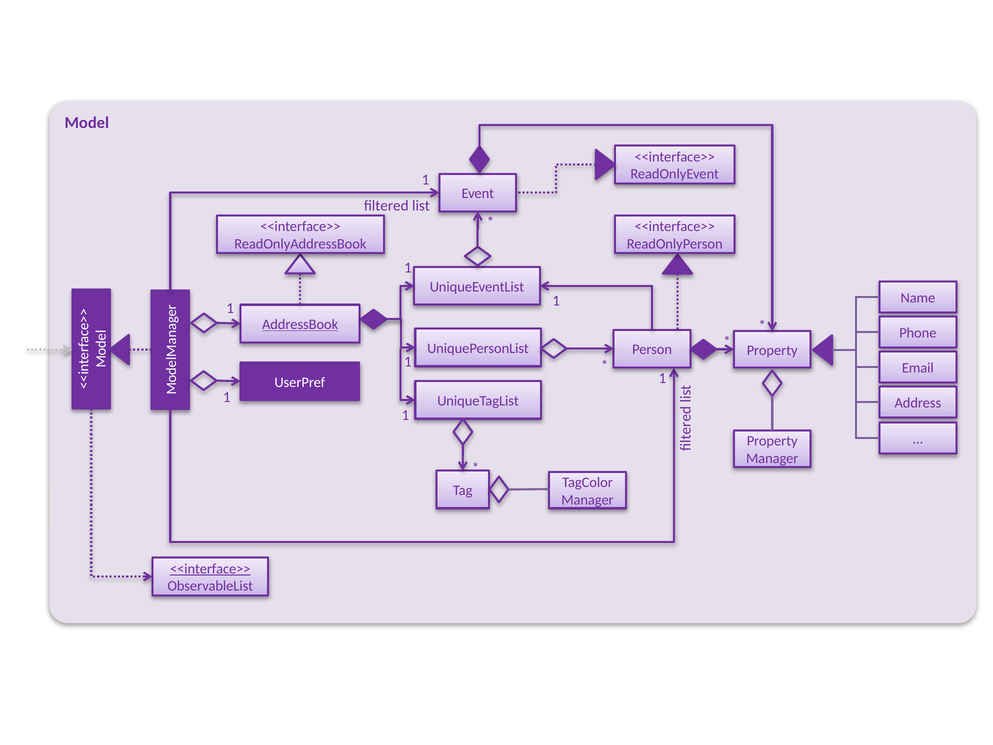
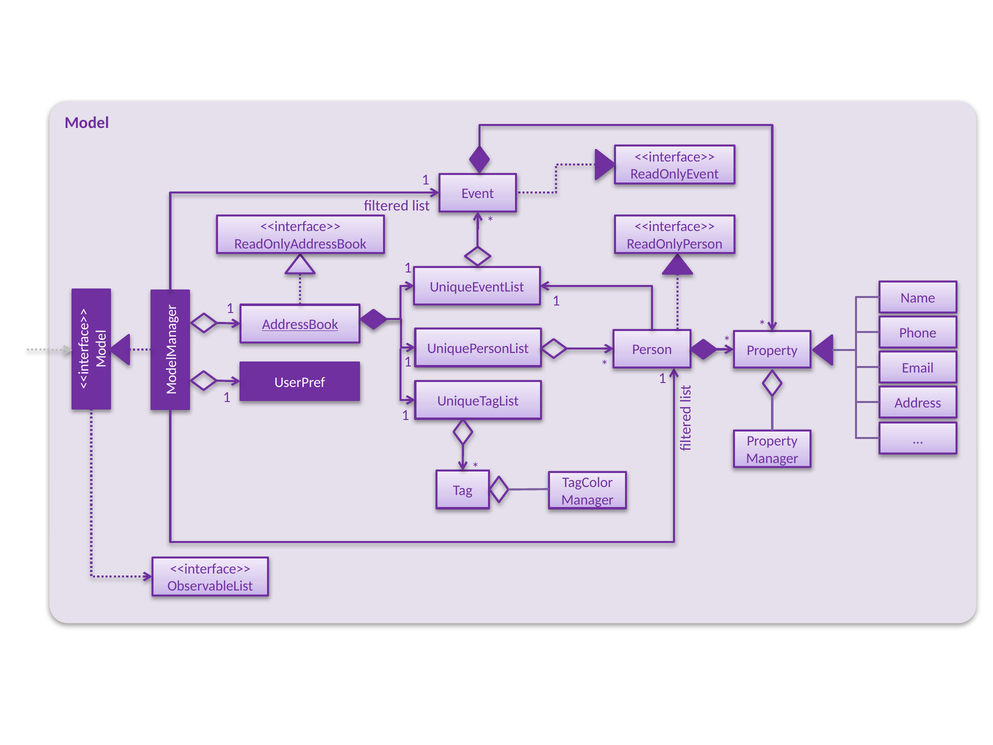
<<interface>> at (210, 569) underline: present -> none
